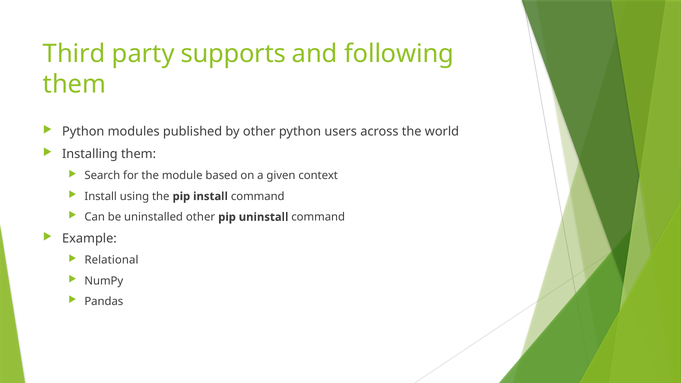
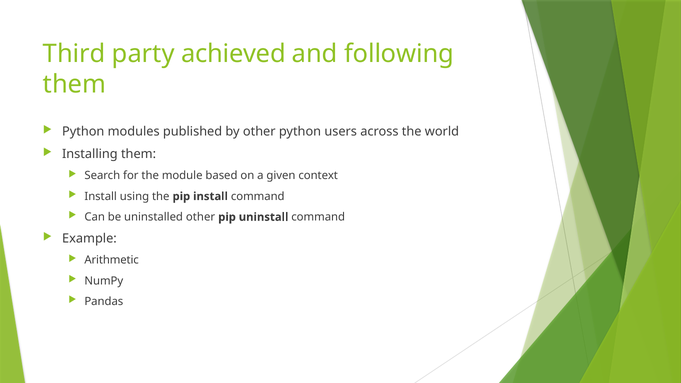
supports: supports -> achieved
Relational: Relational -> Arithmetic
